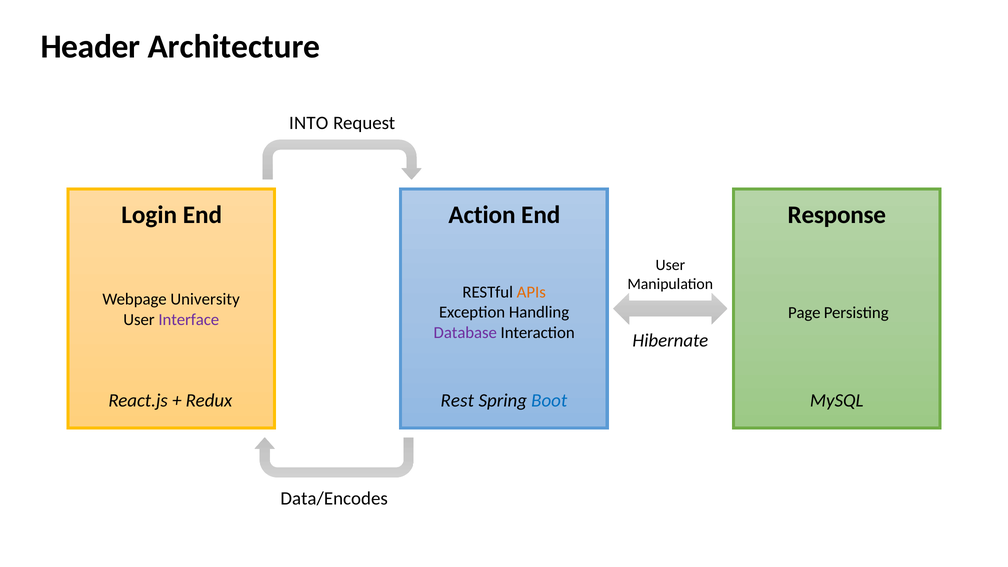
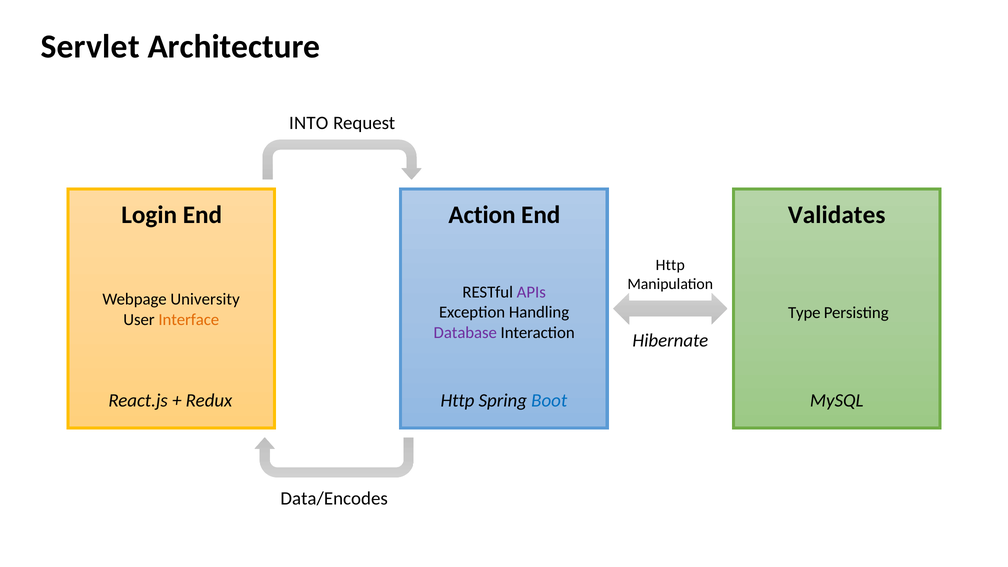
Header: Header -> Servlet
Response: Response -> Validates
User at (670, 265): User -> Http
APIs colour: orange -> purple
Page: Page -> Type
Interface colour: purple -> orange
Redux Rest: Rest -> Http
